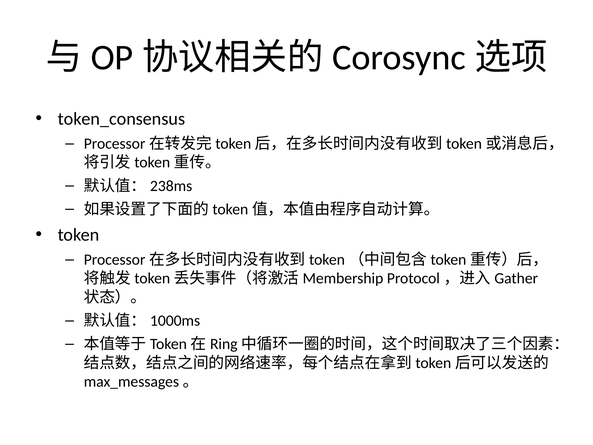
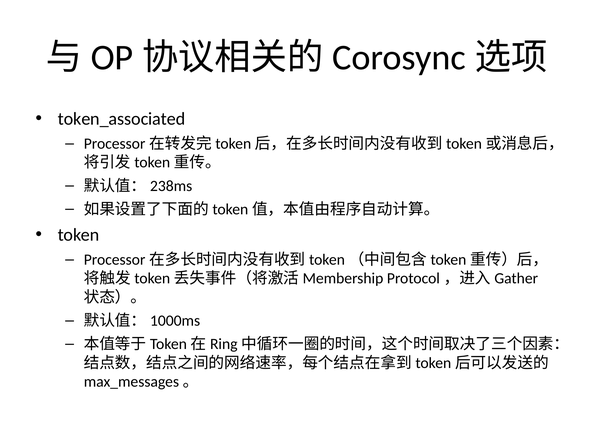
token_consensus: token_consensus -> token_associated
